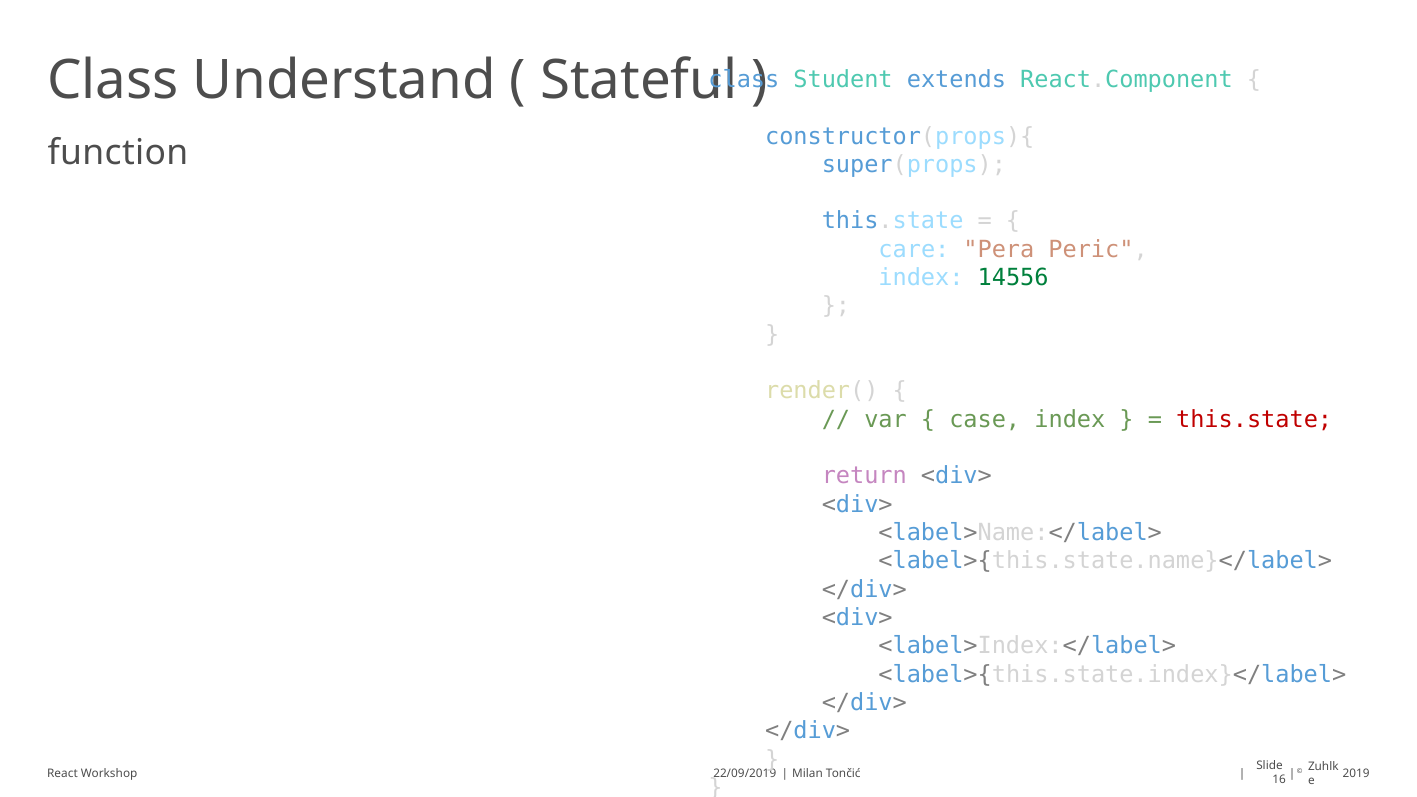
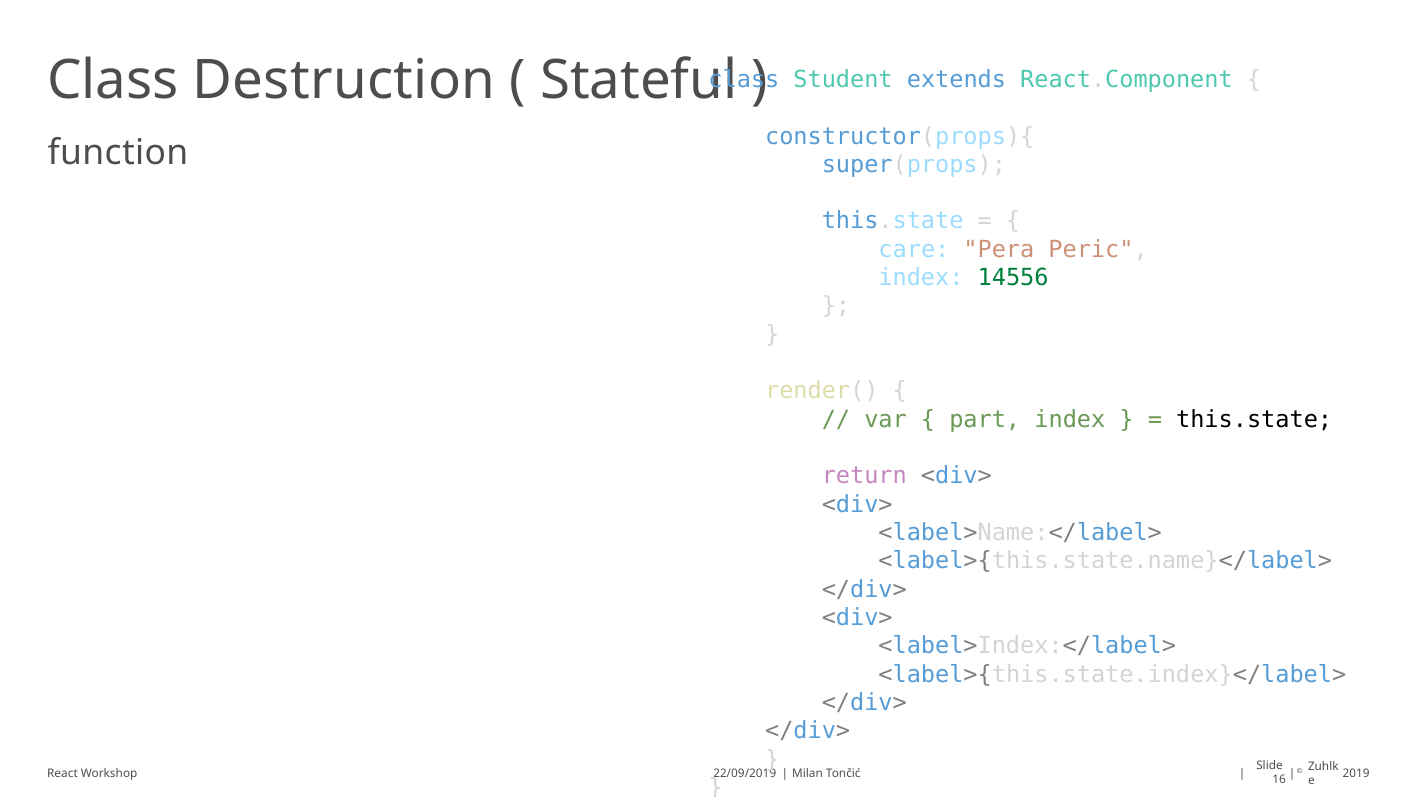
Understand: Understand -> Destruction
case: case -> part
this.state at (1254, 419) colour: red -> black
